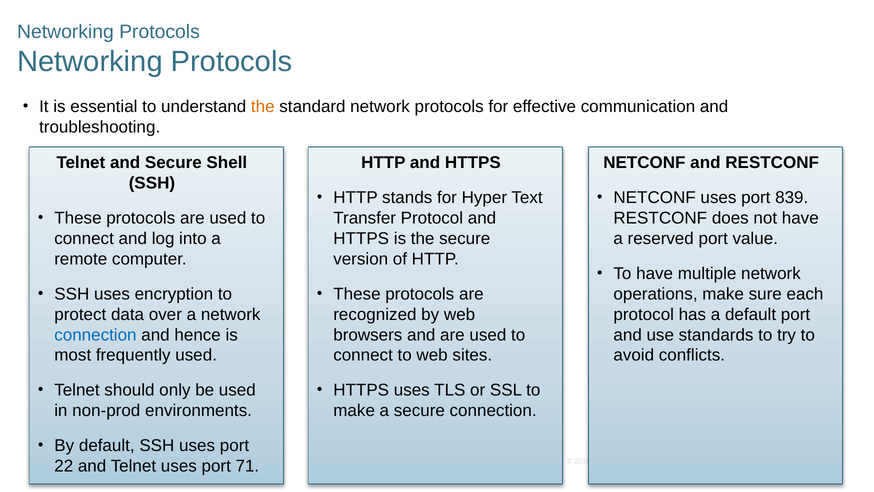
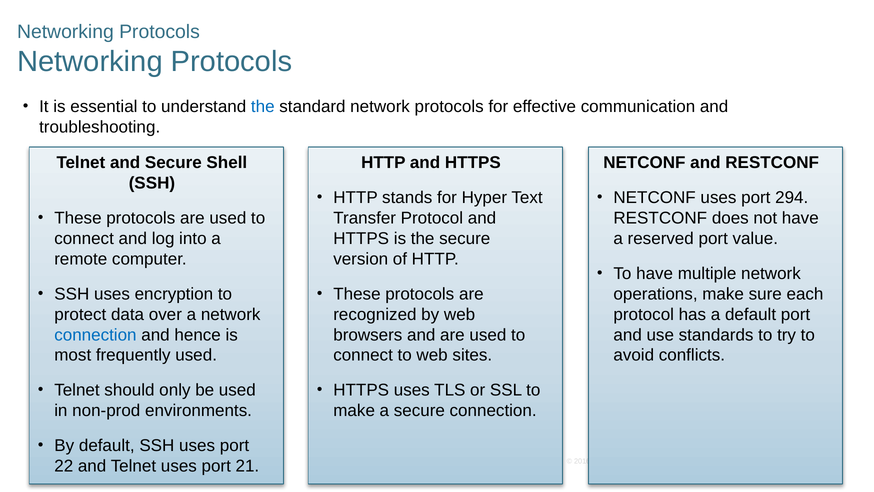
the at (263, 107) colour: orange -> blue
839: 839 -> 294
71: 71 -> 21
